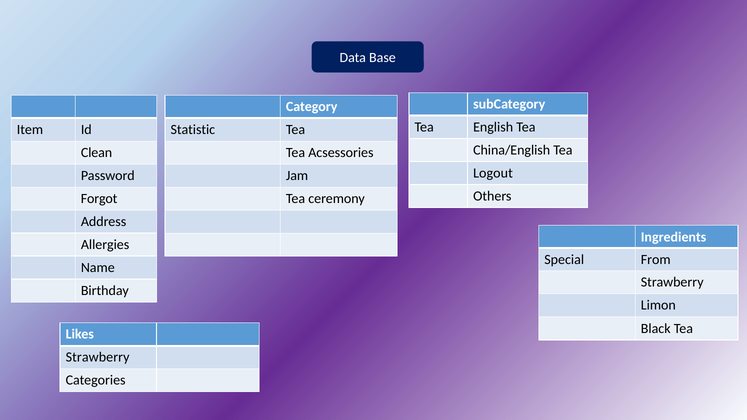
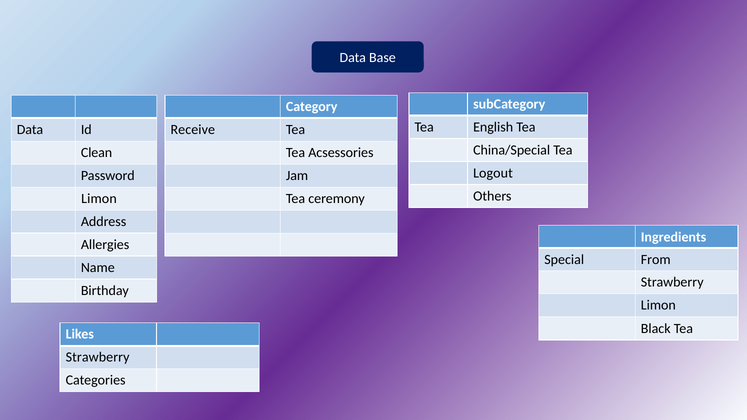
Item at (30, 130): Item -> Data
Statistic: Statistic -> Receive
China/English: China/English -> China/Special
Forgot at (99, 199): Forgot -> Limon
